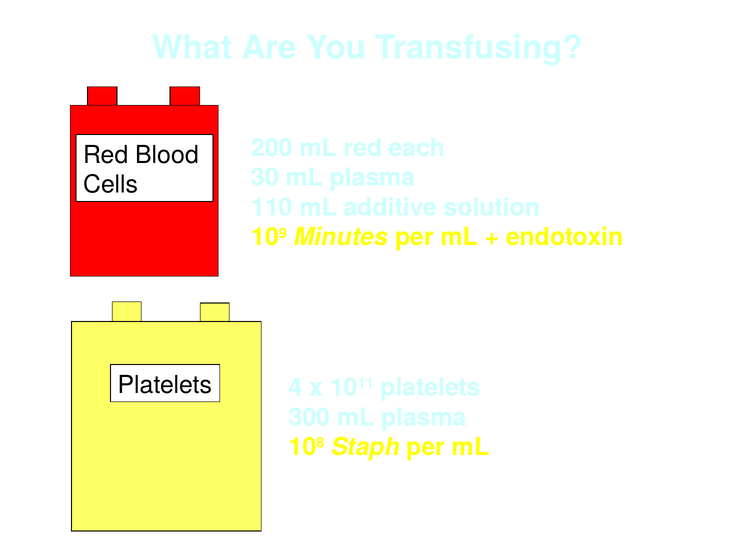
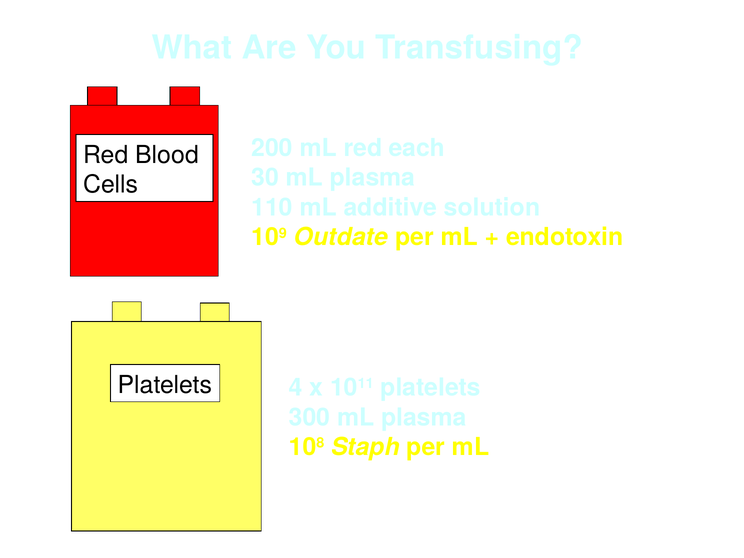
Minutes: Minutes -> Outdate
